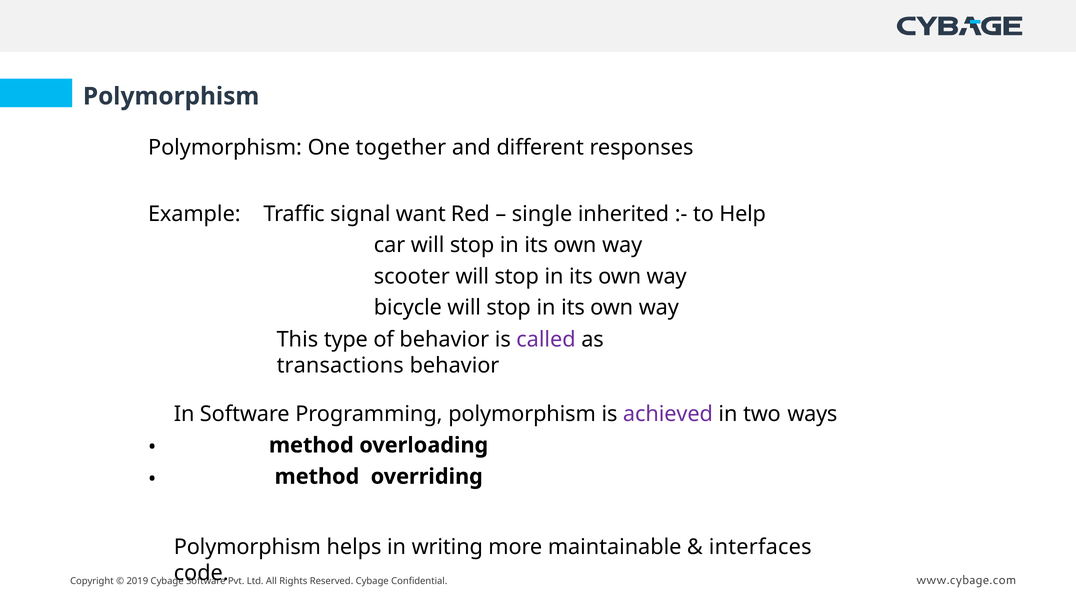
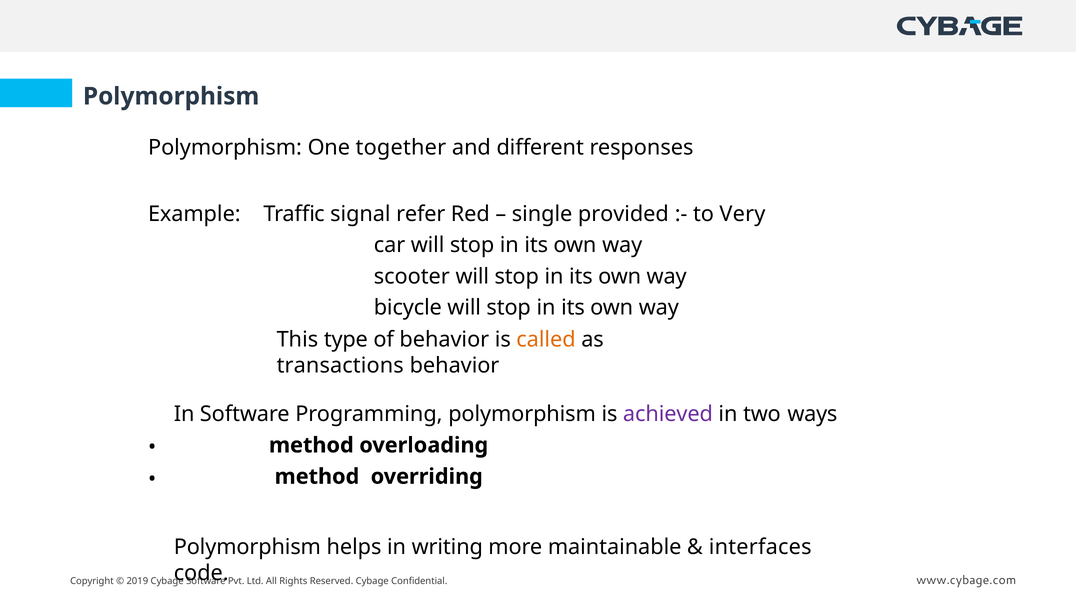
want: want -> refer
inherited: inherited -> provided
Help: Help -> Very
called colour: purple -> orange
